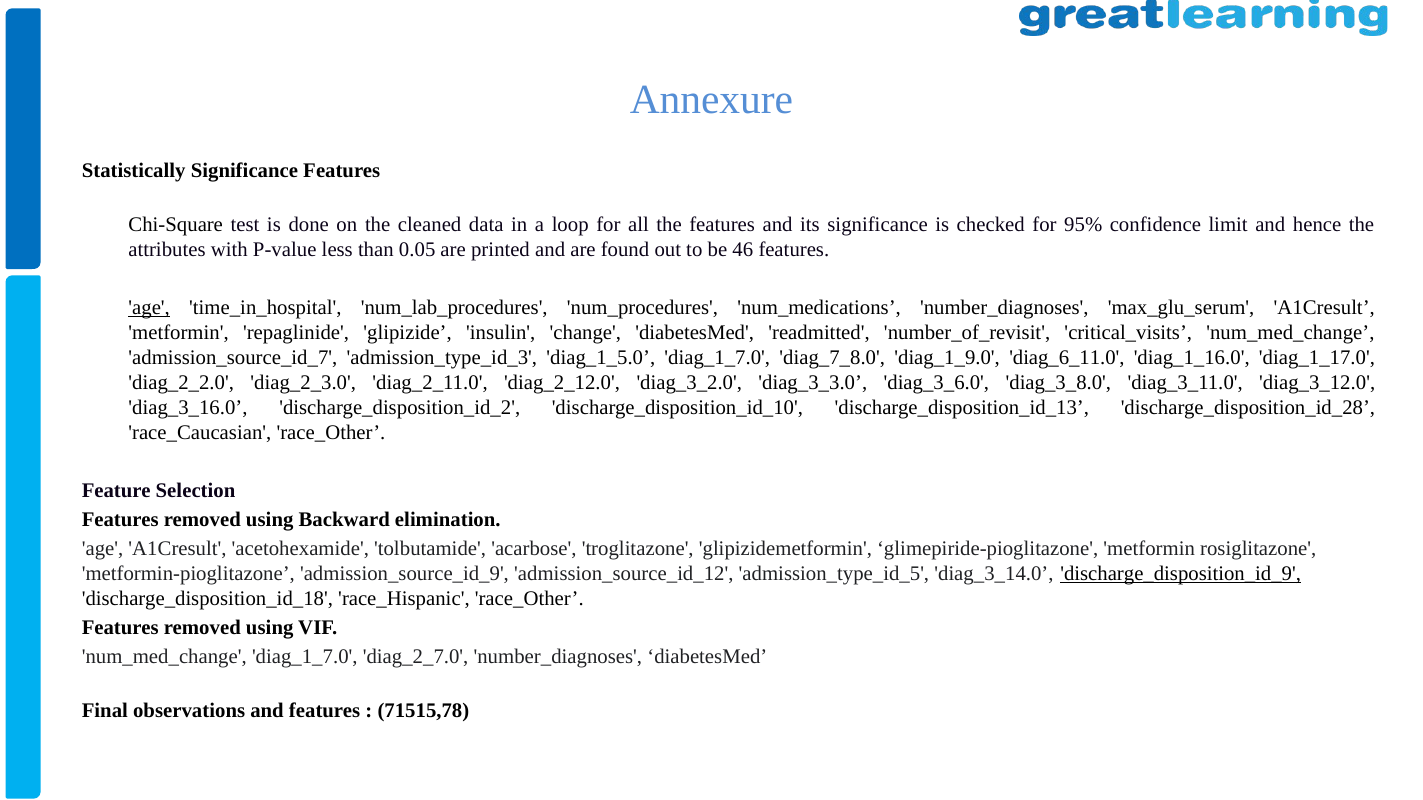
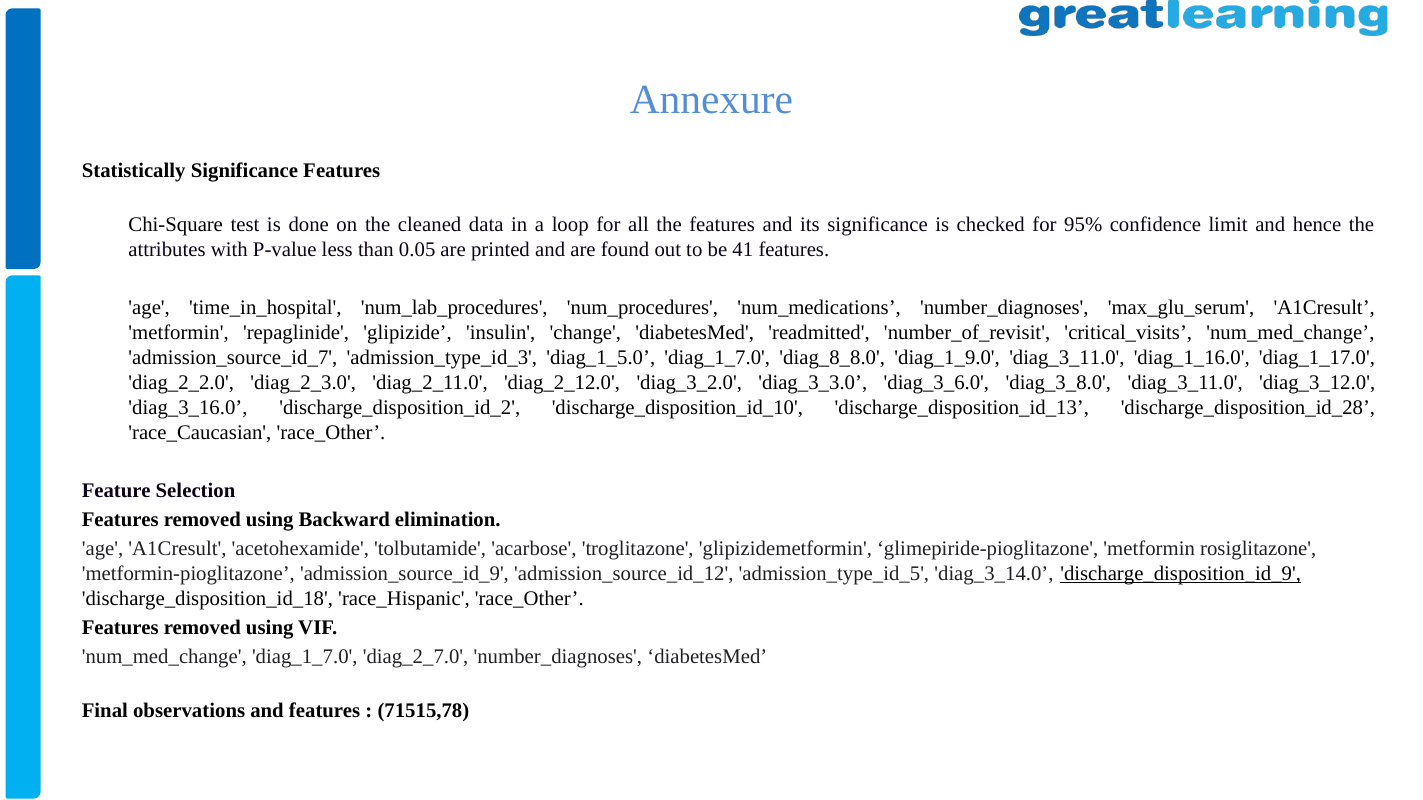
46: 46 -> 41
age at (149, 308) underline: present -> none
diag_7_8.0: diag_7_8.0 -> diag_8_8.0
diag_1_9.0 diag_6_11.0: diag_6_11.0 -> diag_3_11.0
